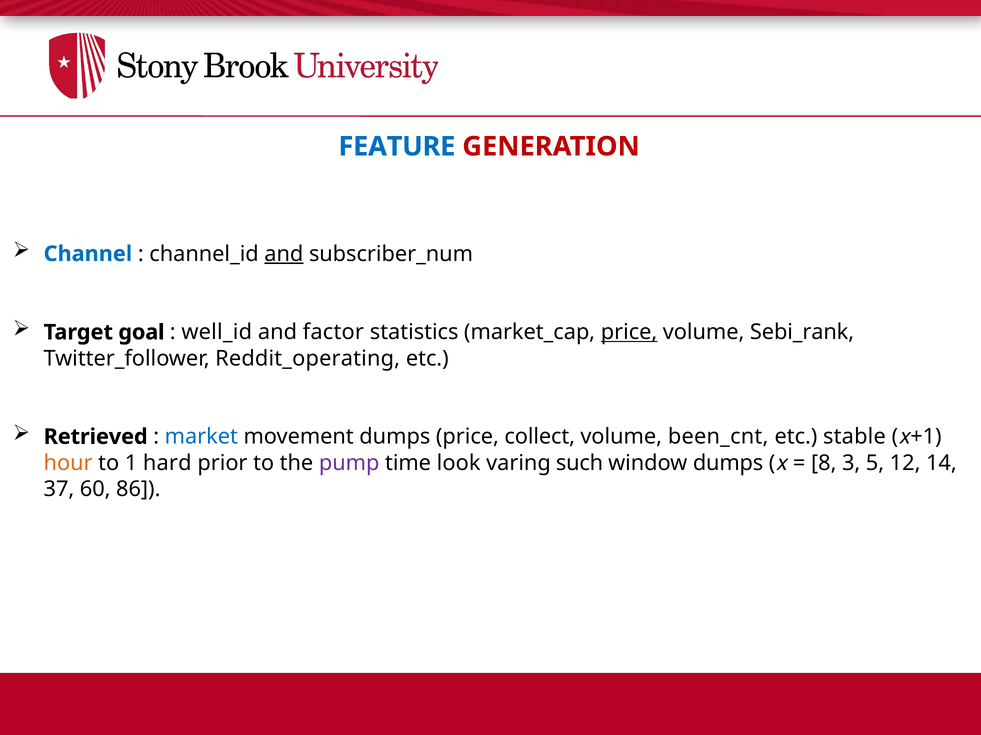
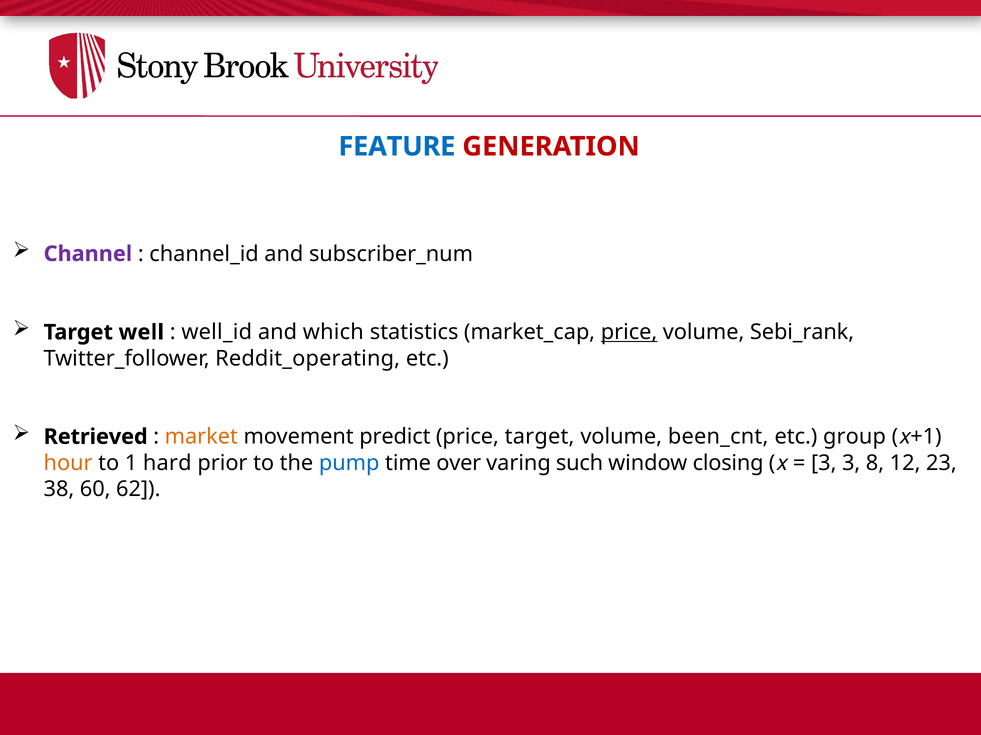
Channel colour: blue -> purple
and at (284, 254) underline: present -> none
goal: goal -> well
factor: factor -> which
market colour: blue -> orange
movement dumps: dumps -> predict
price collect: collect -> target
stable: stable -> group
pump colour: purple -> blue
look: look -> over
window dumps: dumps -> closing
8 at (824, 463): 8 -> 3
5: 5 -> 8
14: 14 -> 23
37: 37 -> 38
86: 86 -> 62
